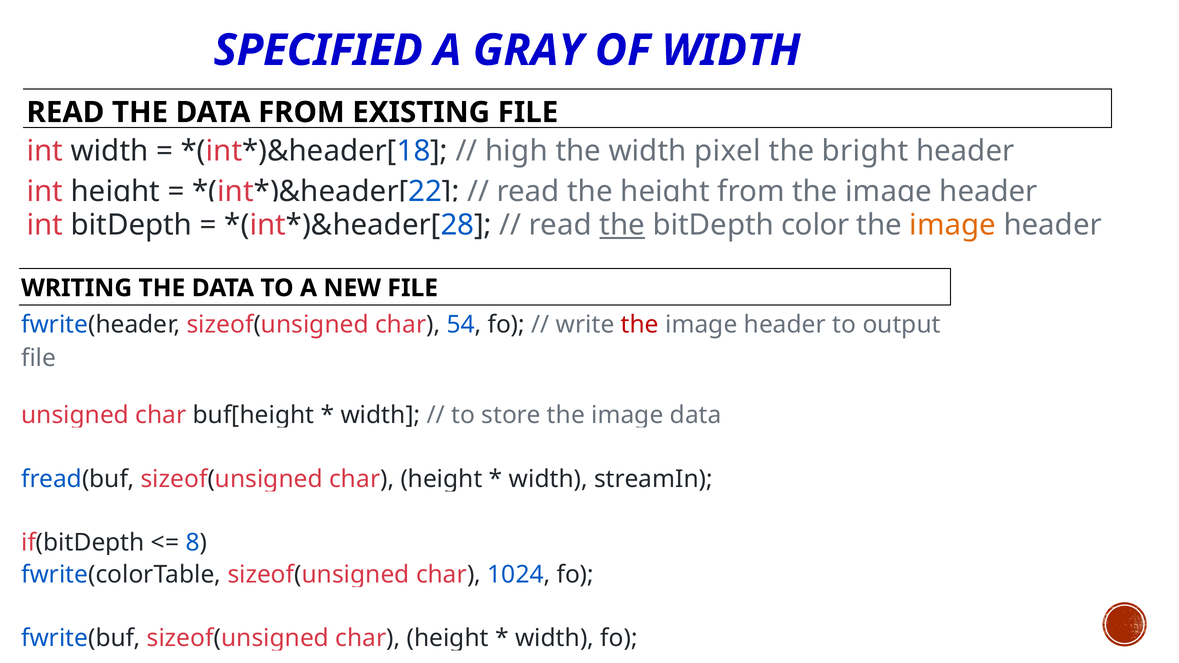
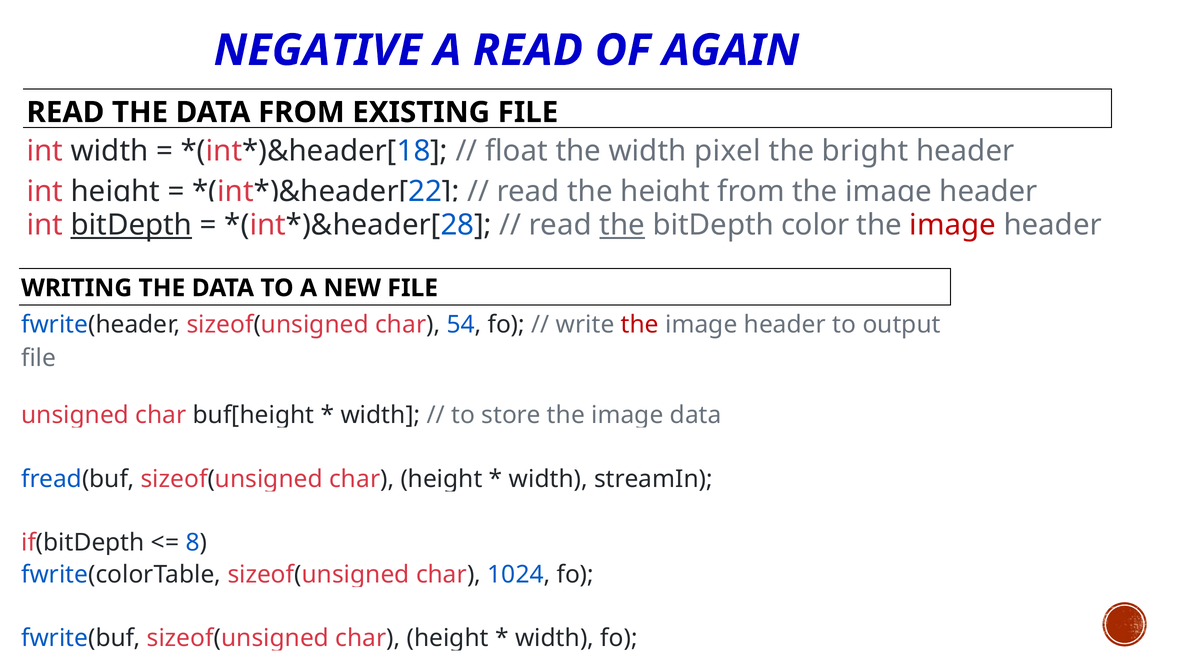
SPECIFIED: SPECIFIED -> NEGATIVE
A GRAY: GRAY -> READ
OF WIDTH: WIDTH -> AGAIN
high: high -> float
bitDepth at (131, 225) underline: none -> present
image at (953, 225) colour: orange -> red
